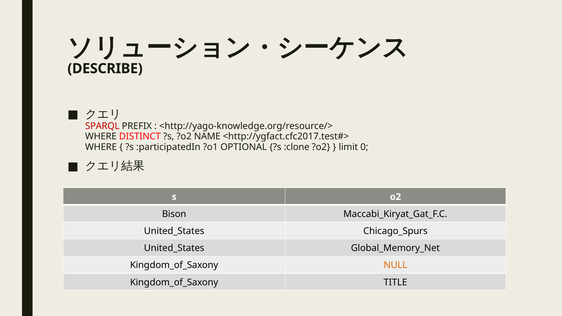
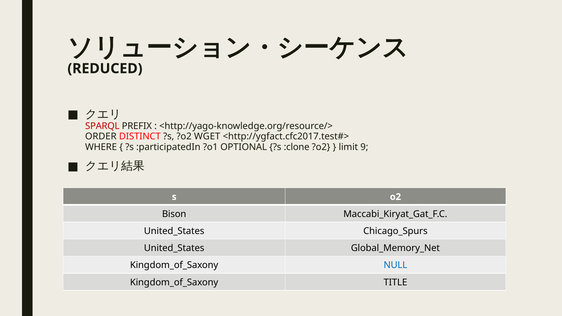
DESCRIBE: DESCRIBE -> REDUCED
WHERE at (101, 137): WHERE -> ORDER
NAME: NAME -> WGET
0: 0 -> 9
NULL colour: orange -> blue
